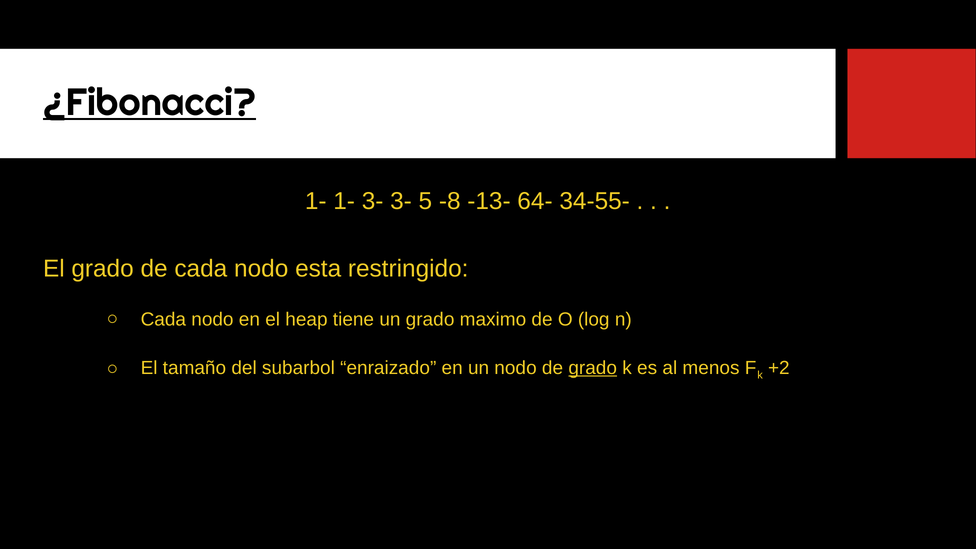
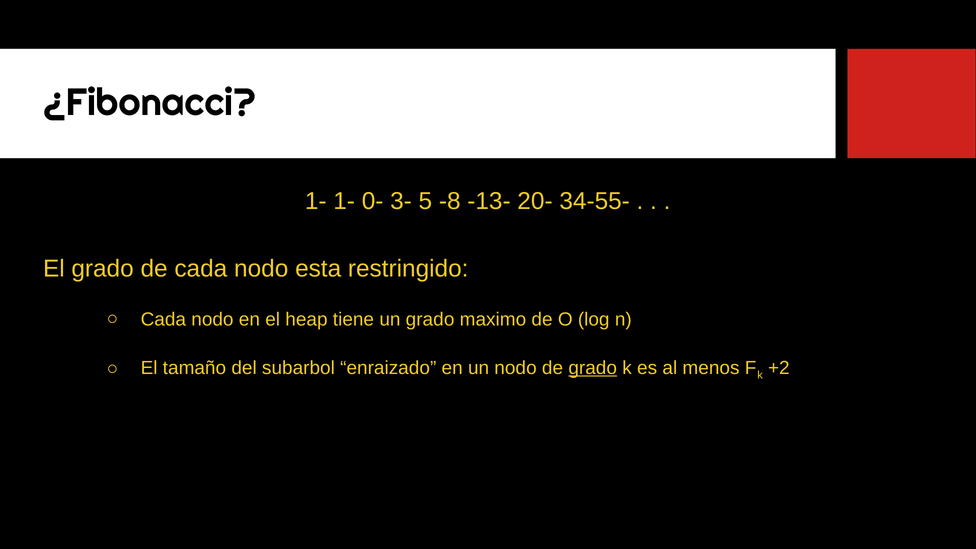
¿Fibonacci underline: present -> none
1- 3-: 3- -> 0-
64-: 64- -> 20-
